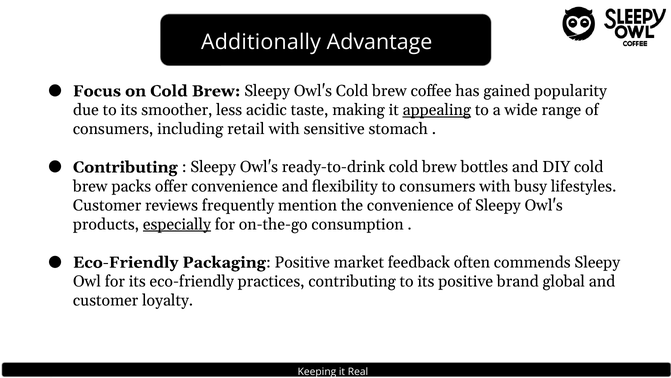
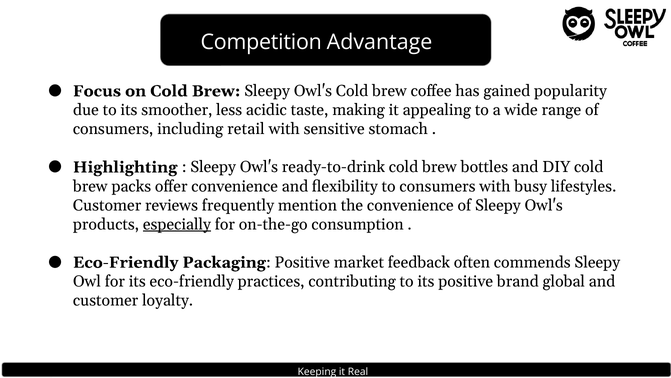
Additionally: Additionally -> Competition
appealing underline: present -> none
Contributing at (125, 167): Contributing -> Highlighting
